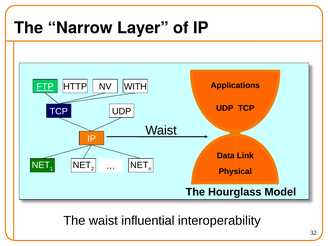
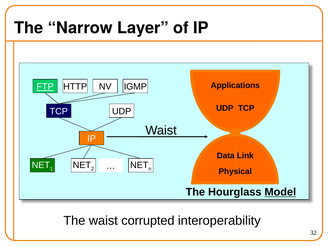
WITH: WITH -> IGMP
Model underline: none -> present
influential: influential -> corrupted
